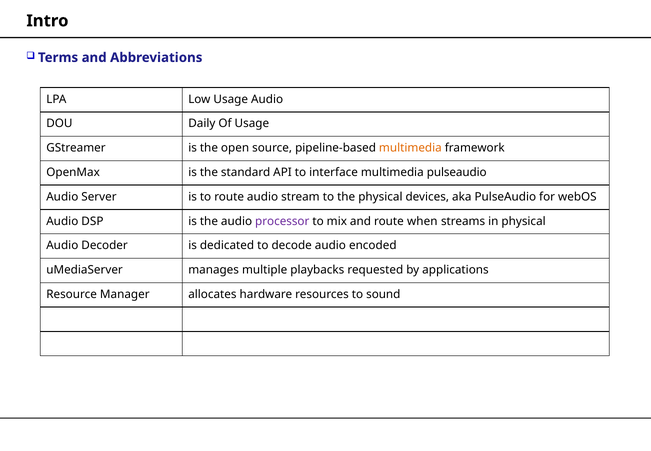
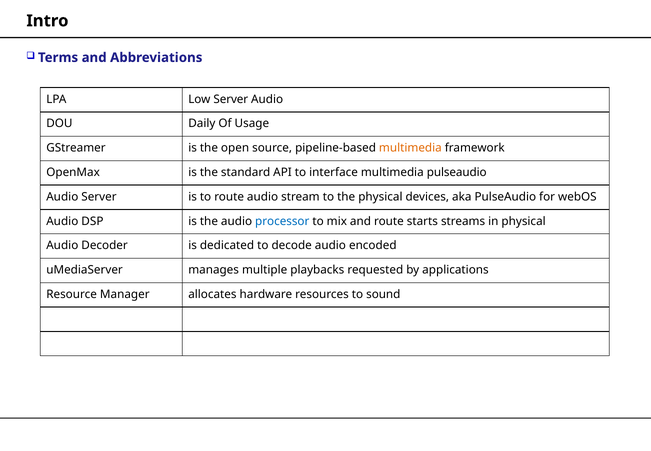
Low Usage: Usage -> Server
processor colour: purple -> blue
when: when -> starts
